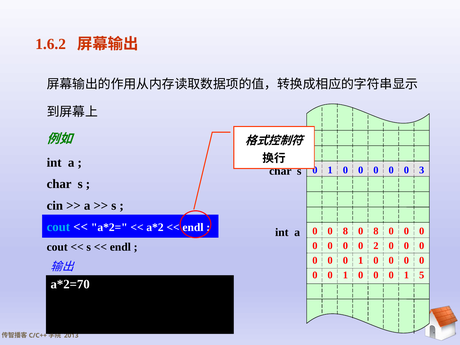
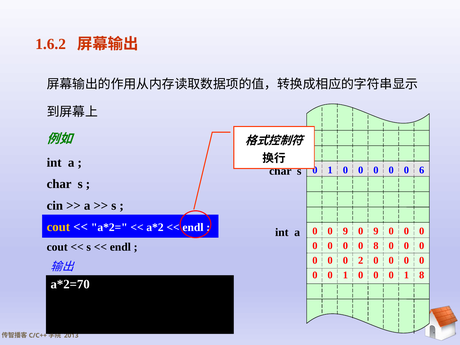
3: 3 -> 6
cout at (58, 227) colour: light blue -> yellow
0 0 8: 8 -> 9
8 at (376, 231): 8 -> 9
0 2: 2 -> 8
1 at (361, 261): 1 -> 2
1 5: 5 -> 8
